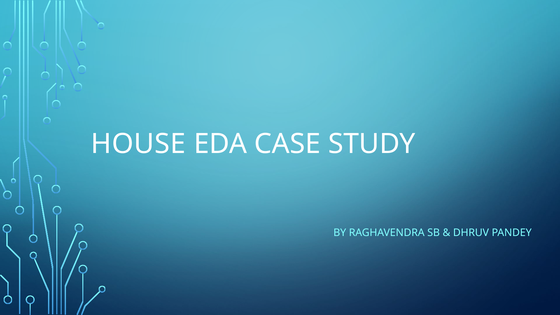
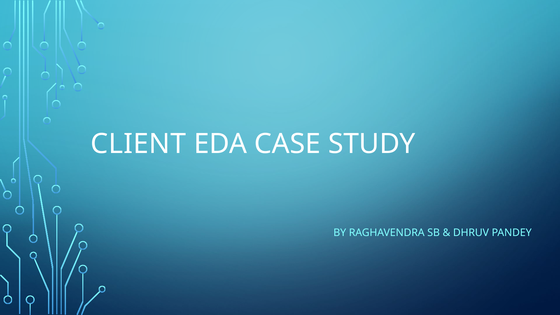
HOUSE: HOUSE -> CLIENT
